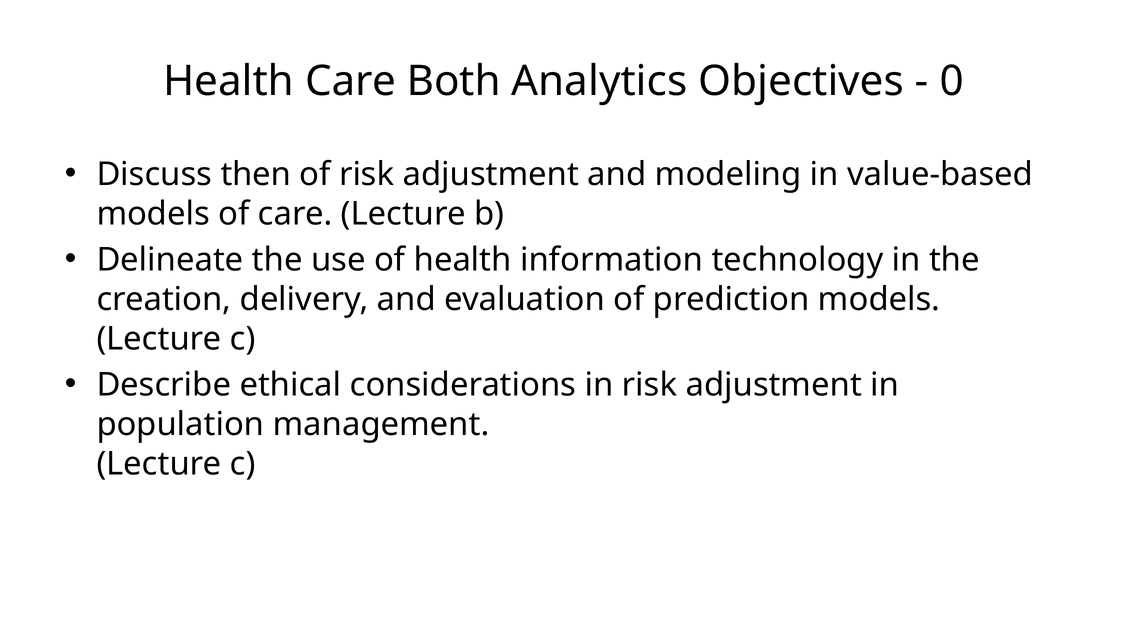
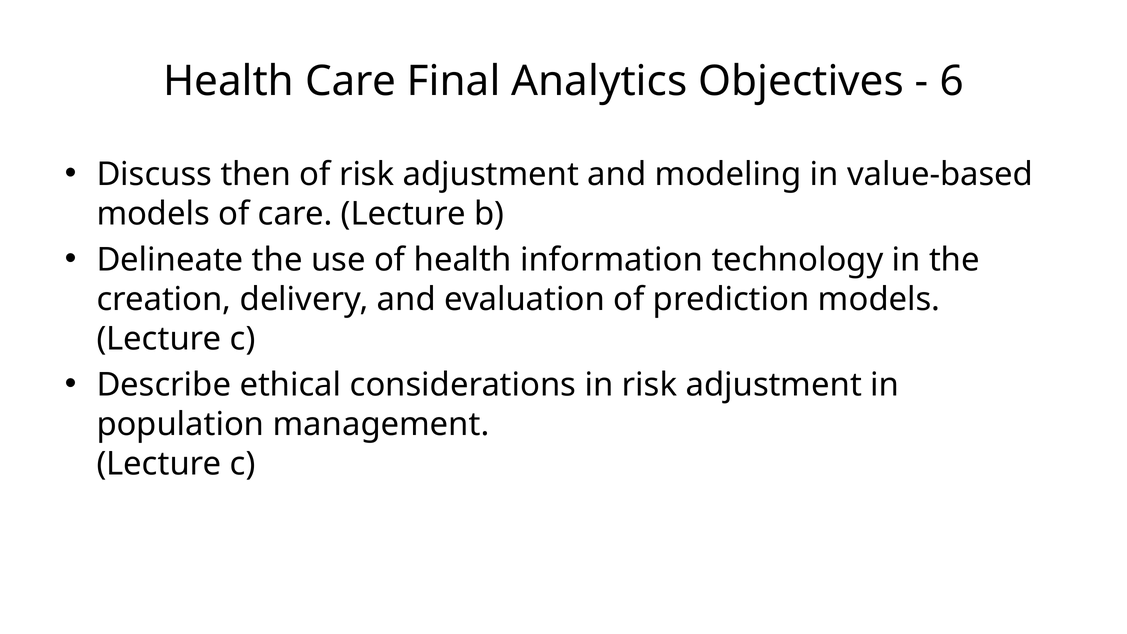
Both: Both -> Final
0: 0 -> 6
